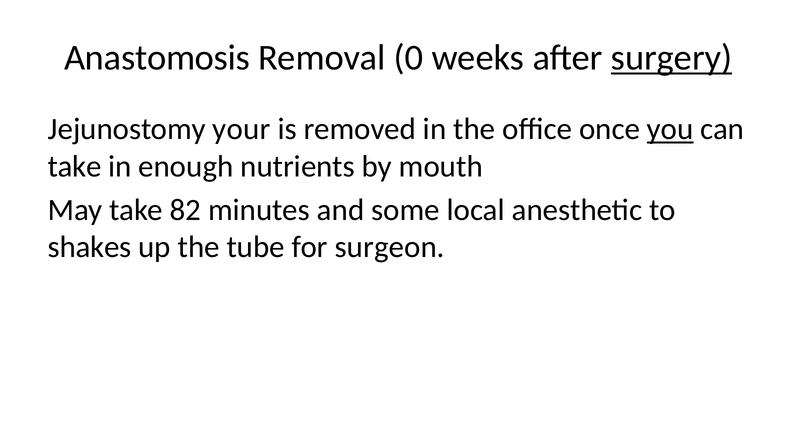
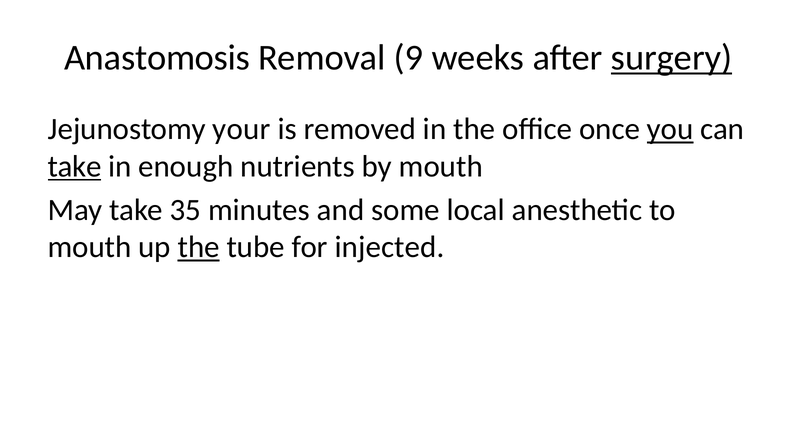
0: 0 -> 9
take at (75, 167) underline: none -> present
82: 82 -> 35
shakes at (90, 247): shakes -> mouth
the at (199, 247) underline: none -> present
surgeon: surgeon -> injected
